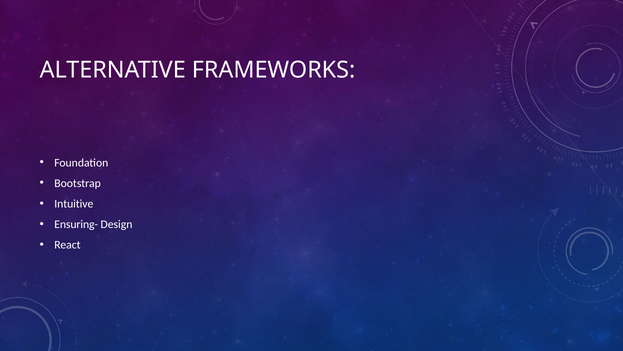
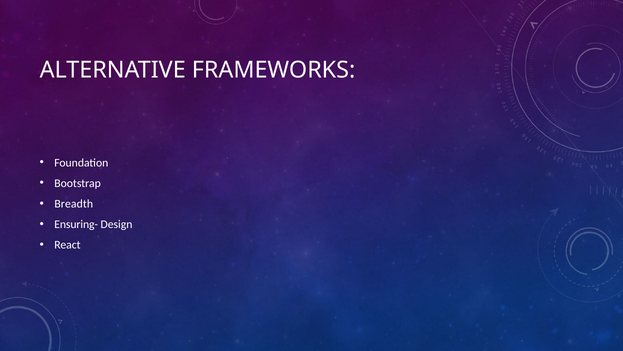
Intuitive: Intuitive -> Breadth
